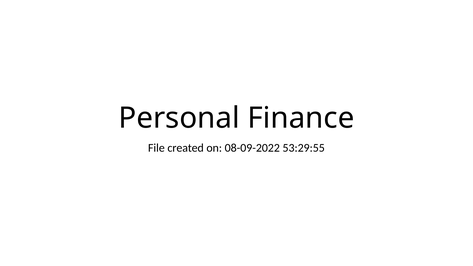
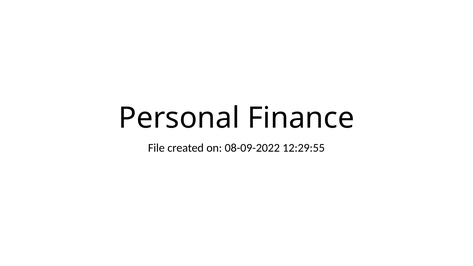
53:29:55: 53:29:55 -> 12:29:55
